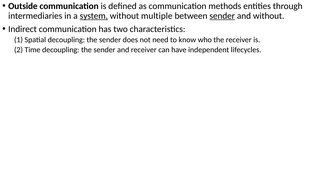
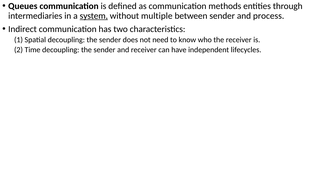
Outside: Outside -> Queues
sender at (222, 16) underline: present -> none
and without: without -> process
